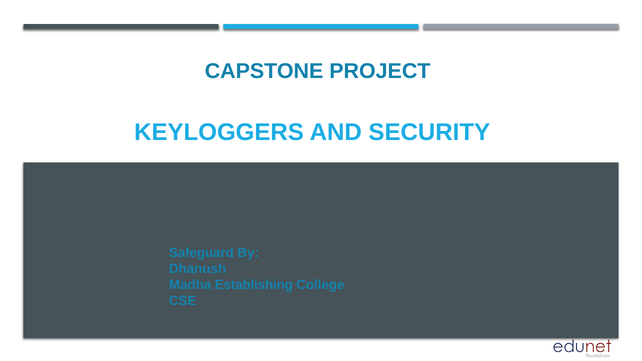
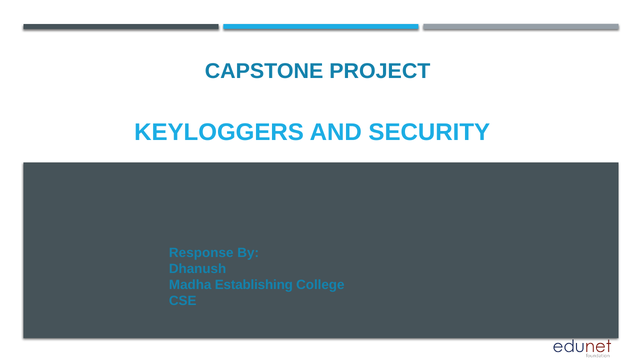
Safeguard: Safeguard -> Response
